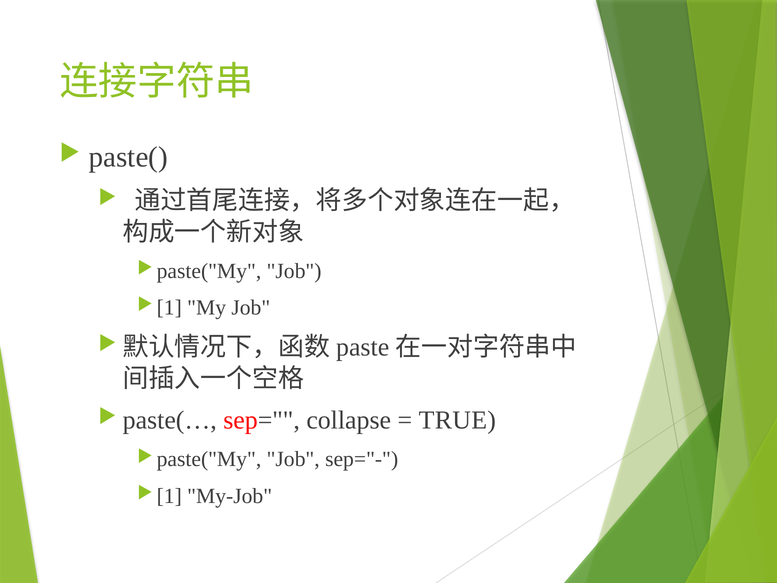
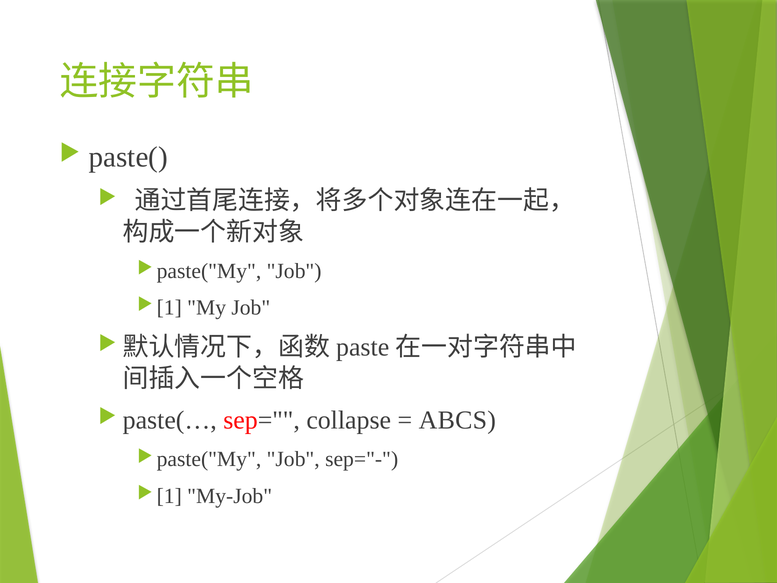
TRUE: TRUE -> ABCS
